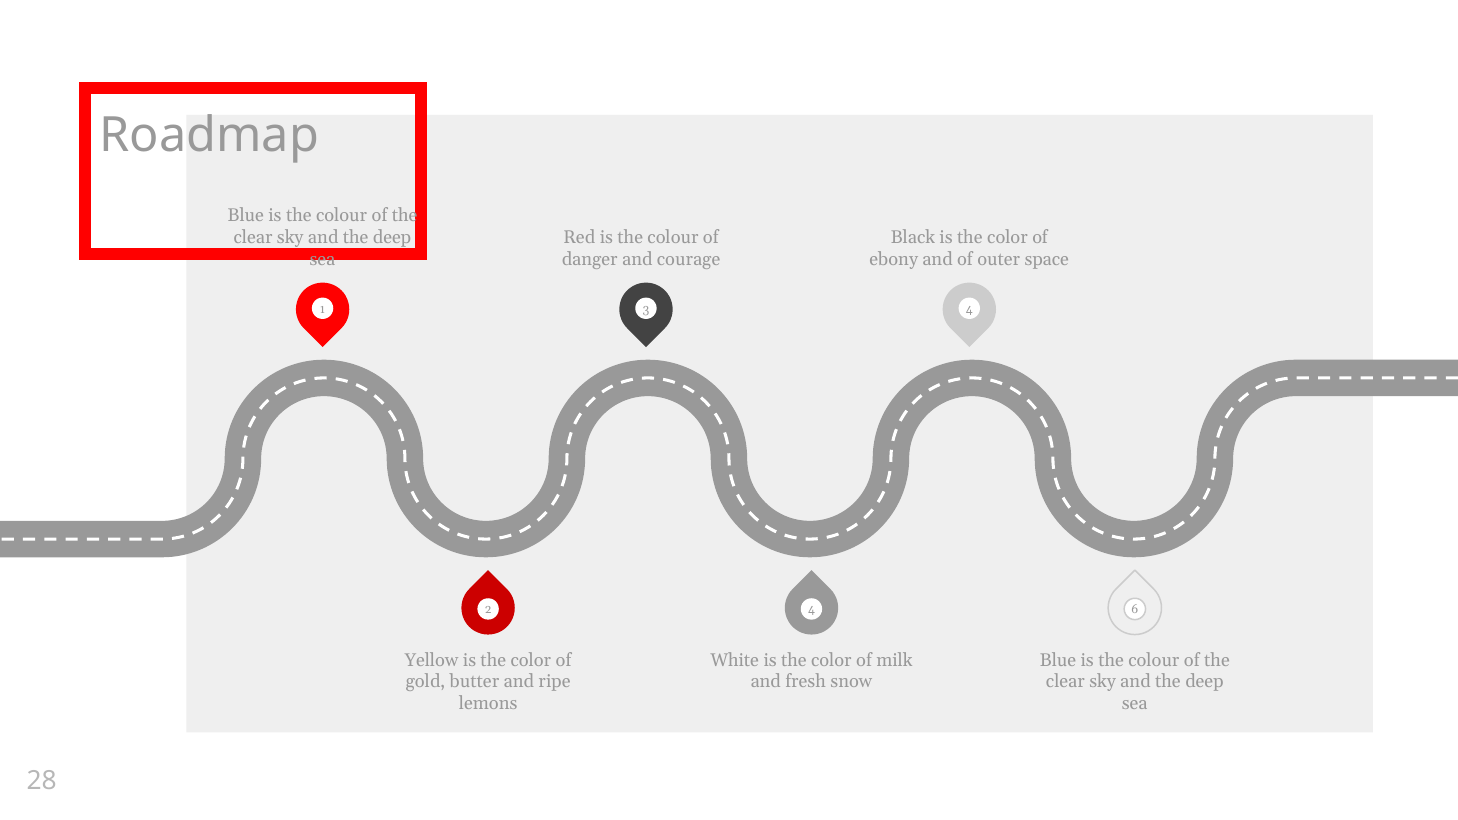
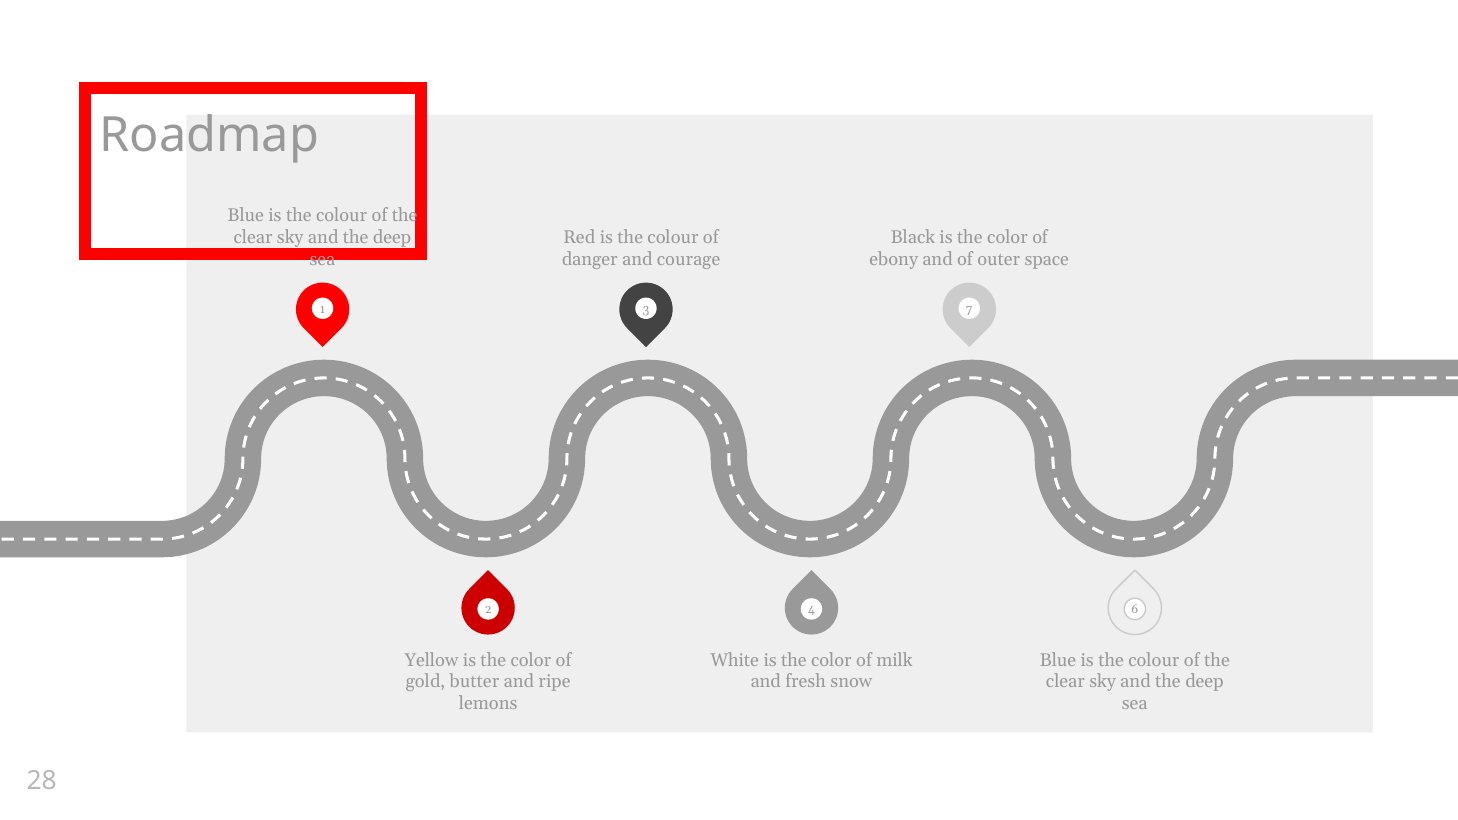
3 4: 4 -> 7
